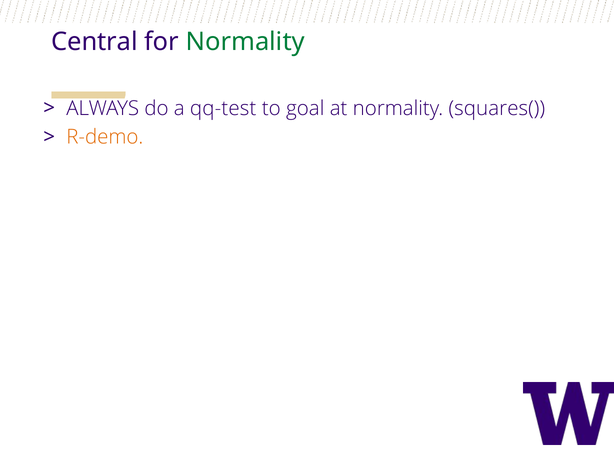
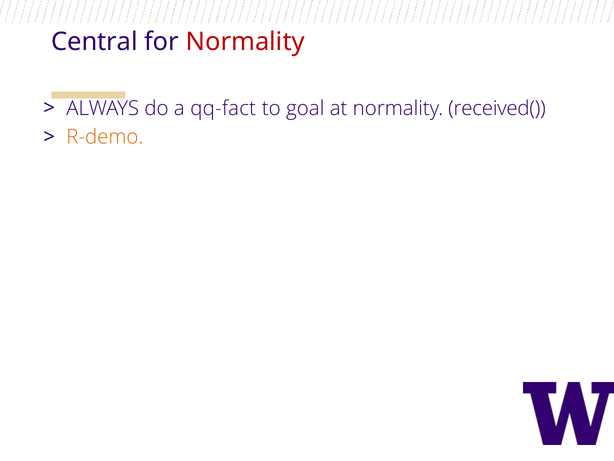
Normality at (245, 42) colour: green -> red
qq-test: qq-test -> qq-fact
squares(: squares( -> received(
